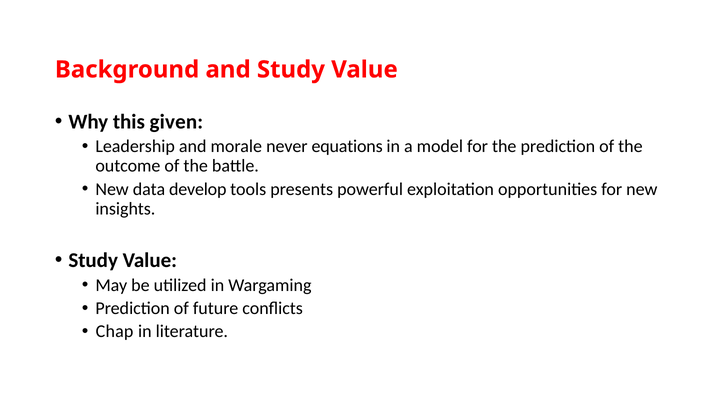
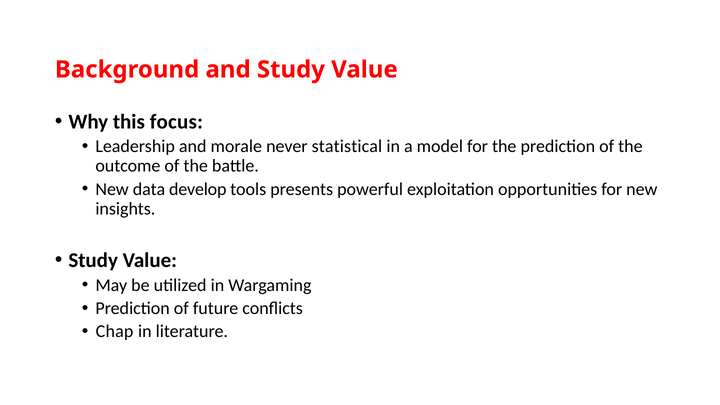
given: given -> focus
equations: equations -> statistical
